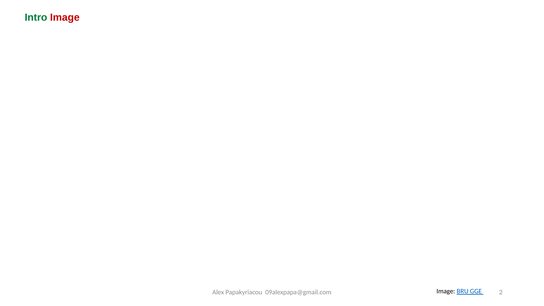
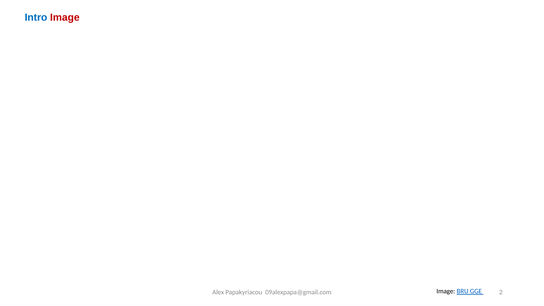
Intro colour: green -> blue
